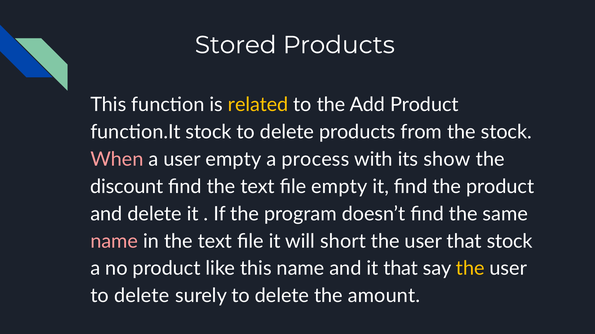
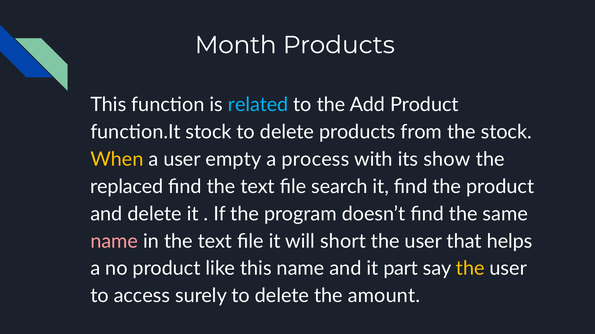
Stored: Stored -> Month
related colour: yellow -> light blue
When colour: pink -> yellow
discount: discount -> replaced
file empty: empty -> search
that stock: stock -> helps
it that: that -> part
delete at (142, 296): delete -> access
